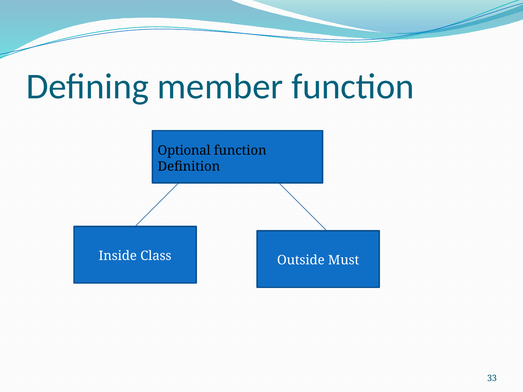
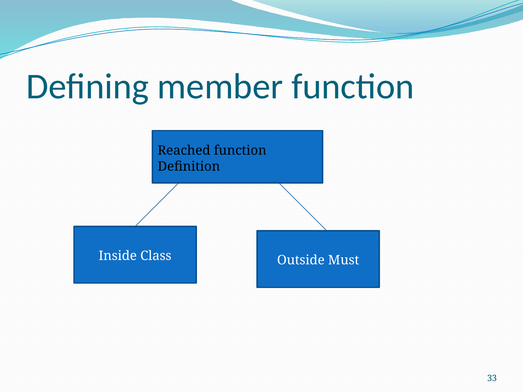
Optional: Optional -> Reached
